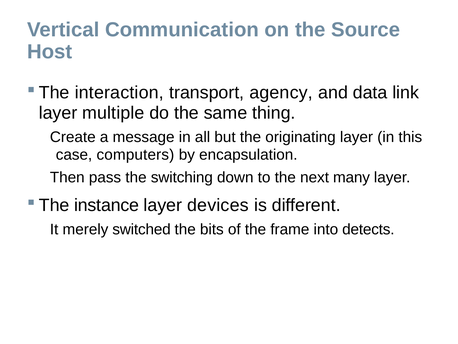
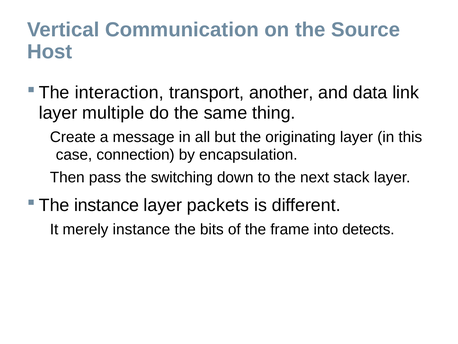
agency: agency -> another
computers: computers -> connection
many: many -> stack
devices: devices -> packets
merely switched: switched -> instance
